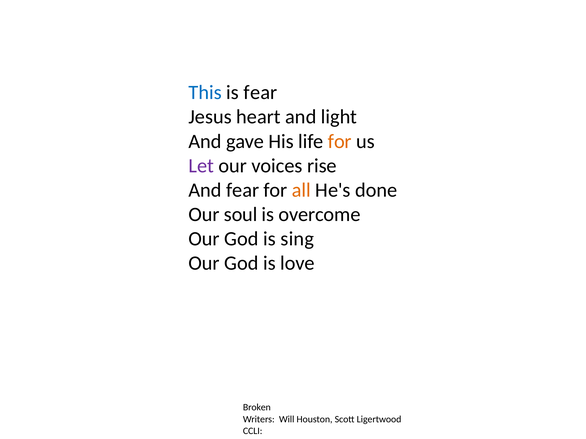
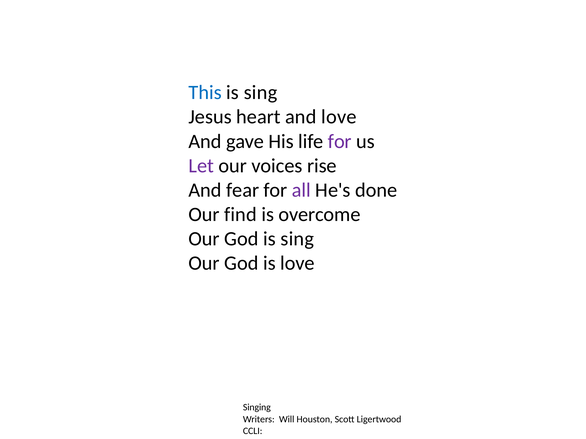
fear at (260, 93): fear -> sing
and light: light -> love
for at (340, 141) colour: orange -> purple
all colour: orange -> purple
soul: soul -> find
Broken: Broken -> Singing
